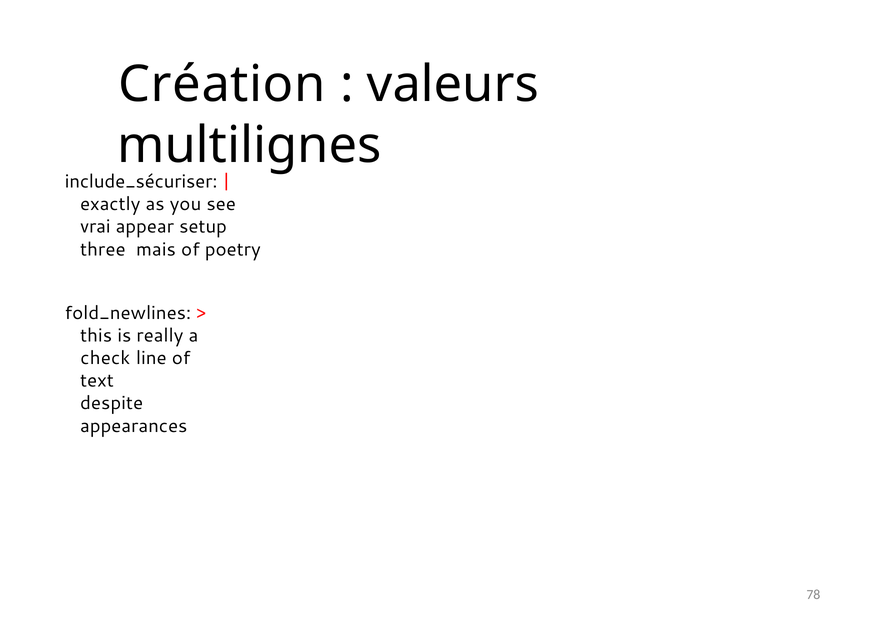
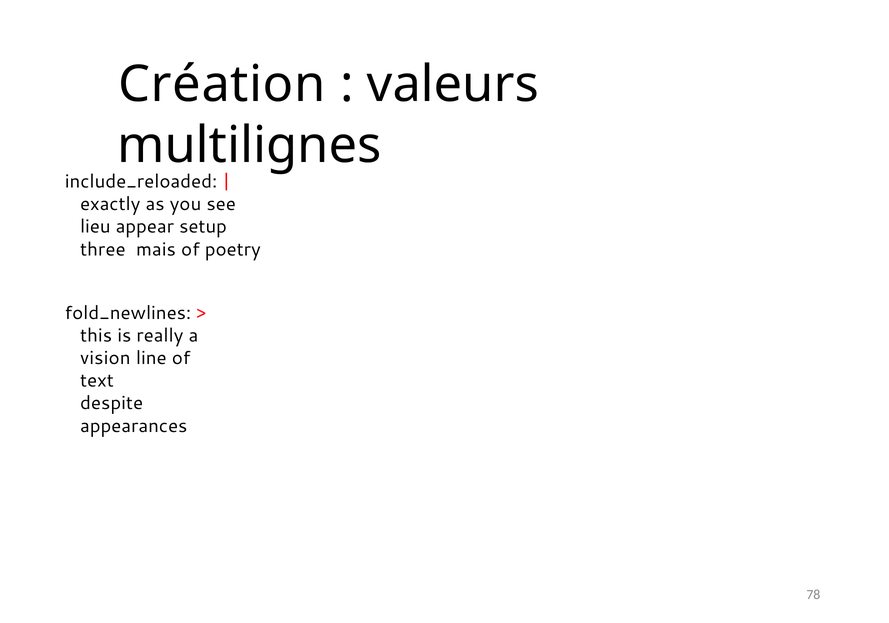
include_sécuriser: include_sécuriser -> include_reloaded
vrai: vrai -> lieu
check: check -> vision
